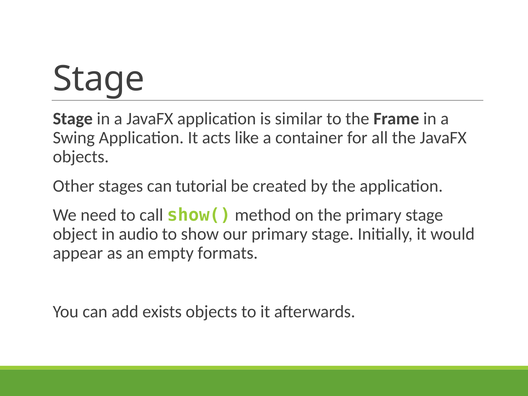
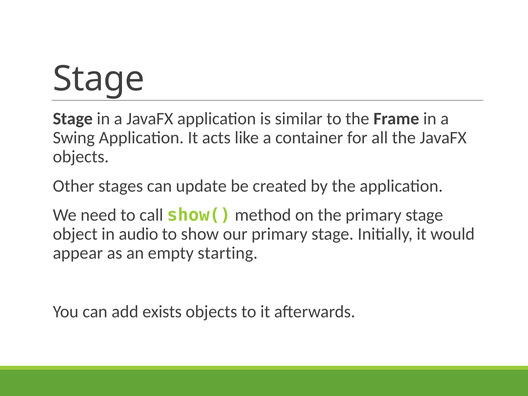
tutorial: tutorial -> update
formats: formats -> starting
